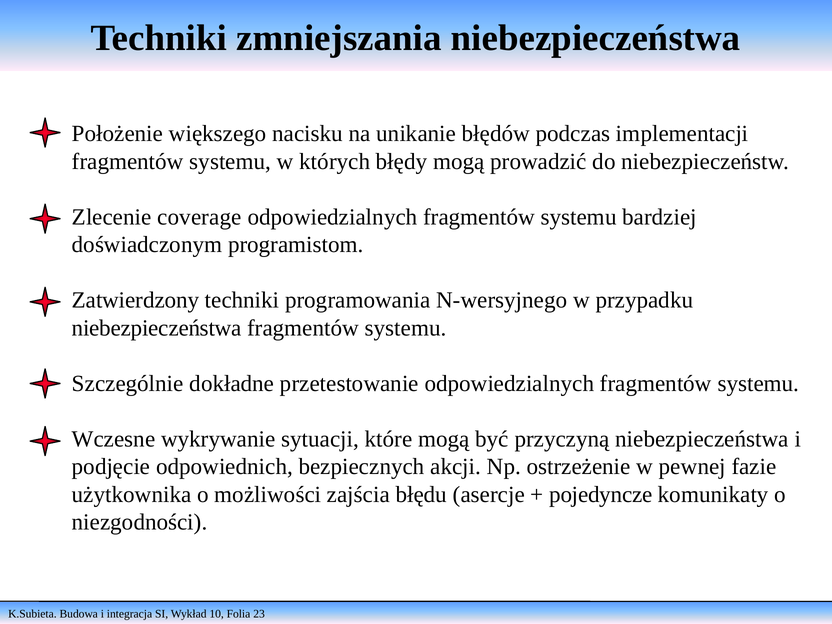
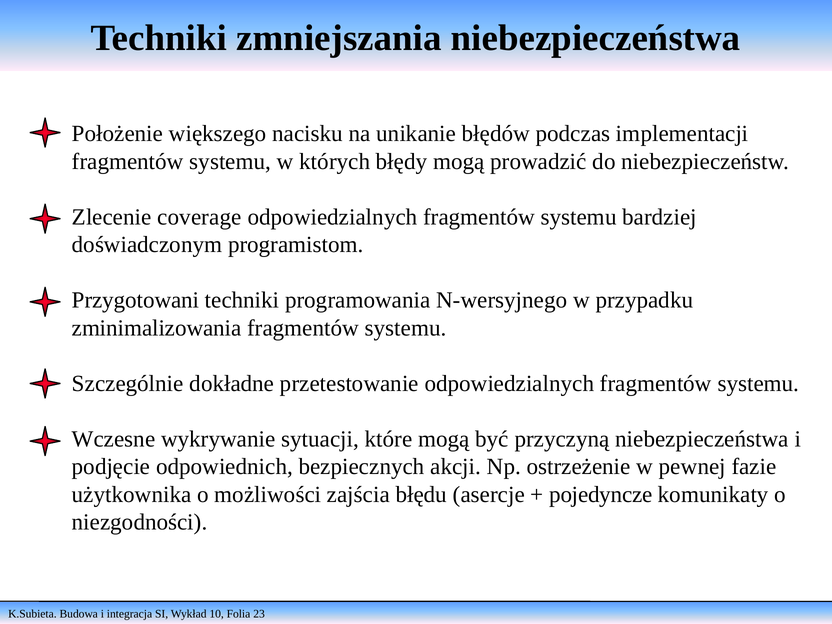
Zatwierdzony: Zatwierdzony -> Przygotowani
niebezpieczeństwa at (157, 328): niebezpieczeństwa -> zminimalizowania
